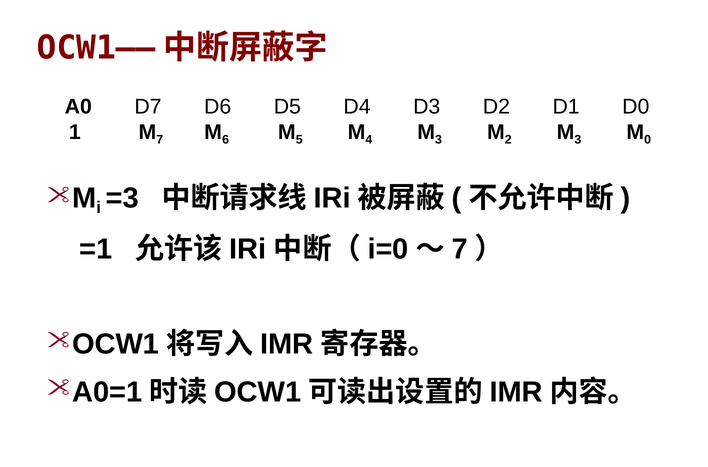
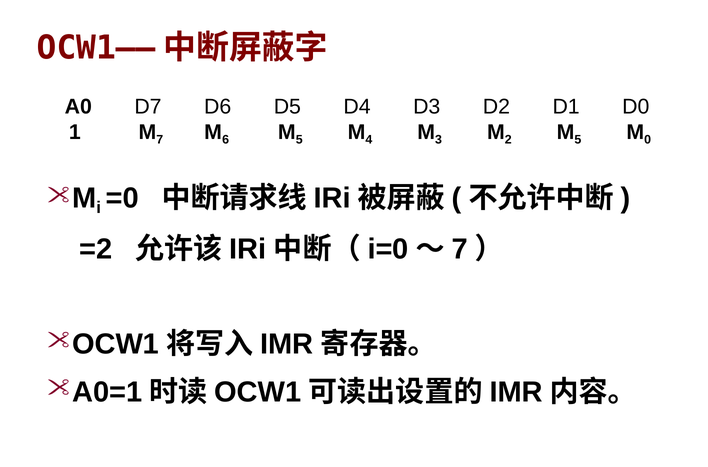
3 at (578, 139): 3 -> 5
=3: =3 -> =0
=1: =1 -> =2
